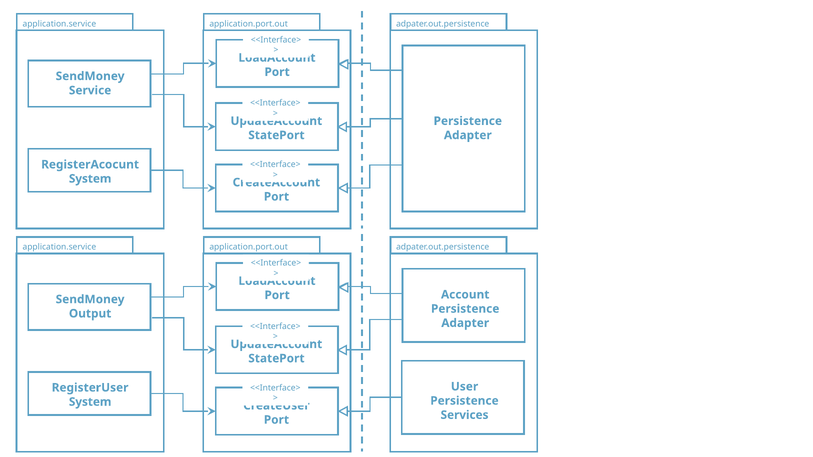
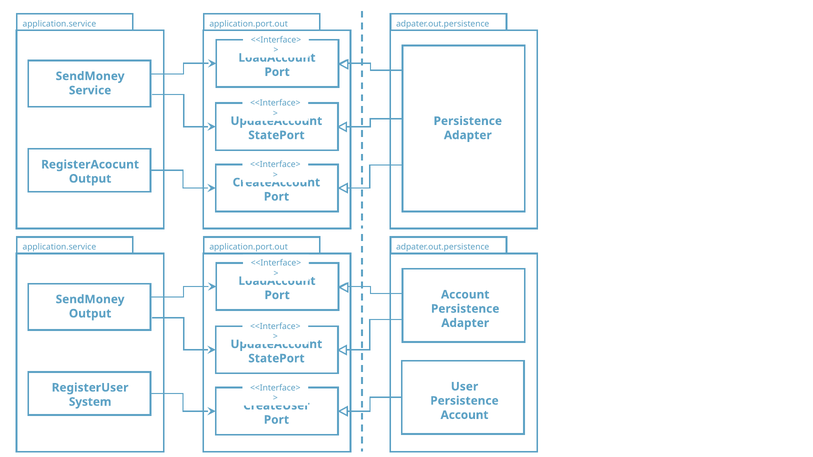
System at (90, 179): System -> Output
Services at (465, 415): Services -> Account
